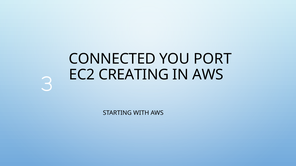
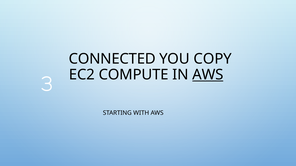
PORT: PORT -> COPY
CREATING: CREATING -> COMPUTE
AWS at (208, 75) underline: none -> present
